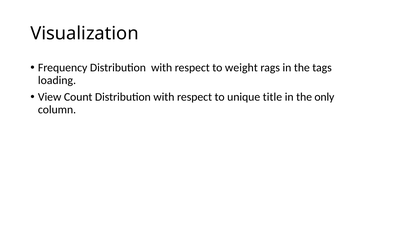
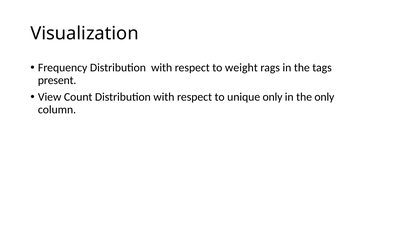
loading: loading -> present
unique title: title -> only
